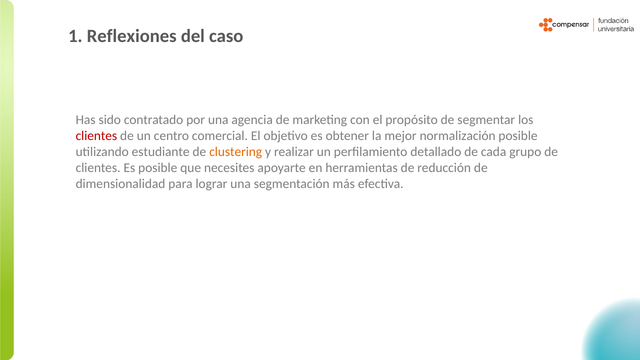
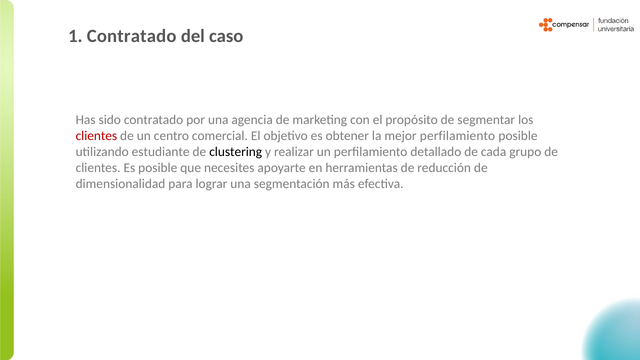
1 Reflexiones: Reflexiones -> Contratado
mejor normalización: normalización -> perfilamiento
clustering colour: orange -> black
